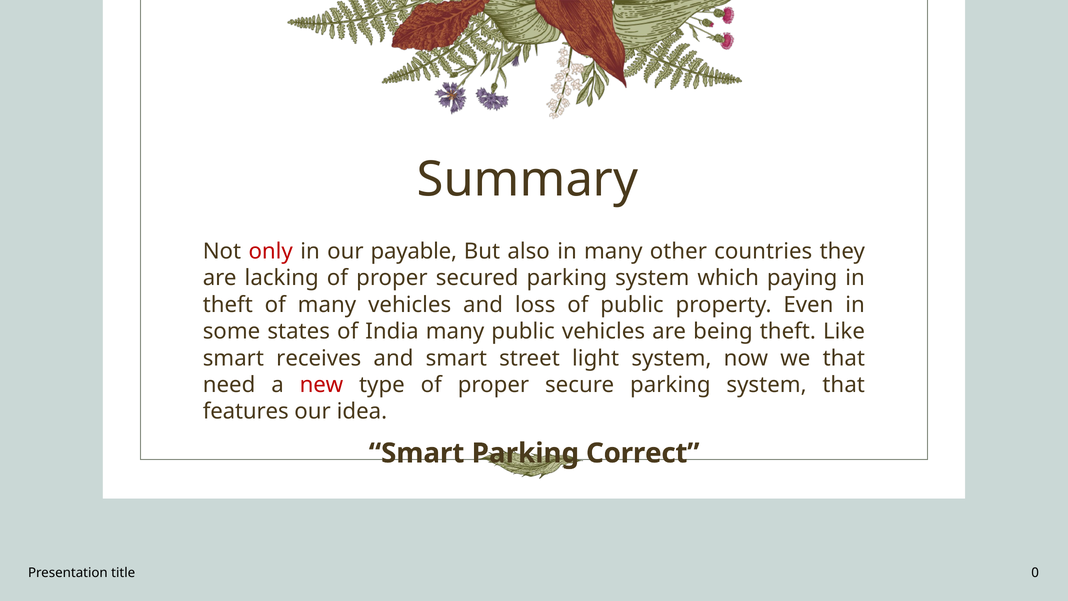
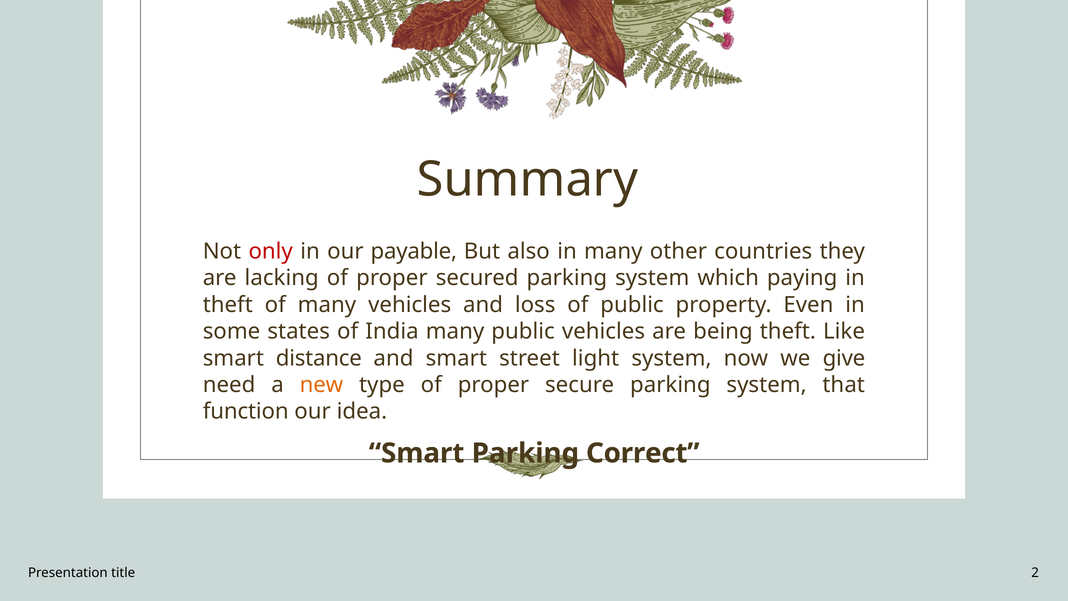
receives: receives -> distance
we that: that -> give
new colour: red -> orange
features: features -> function
0: 0 -> 2
